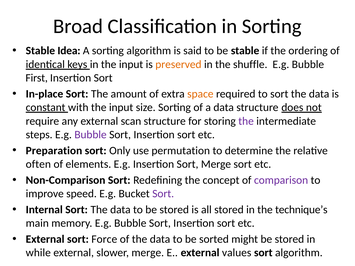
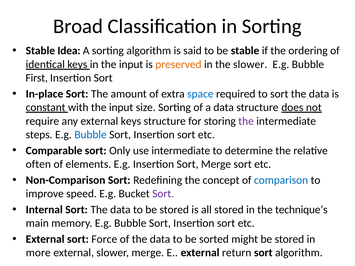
the shuffle: shuffle -> slower
space colour: orange -> blue
external scan: scan -> keys
Bubble at (91, 135) colour: purple -> blue
Preparation: Preparation -> Comparable
use permutation: permutation -> intermediate
comparison colour: purple -> blue
while: while -> more
values: values -> return
